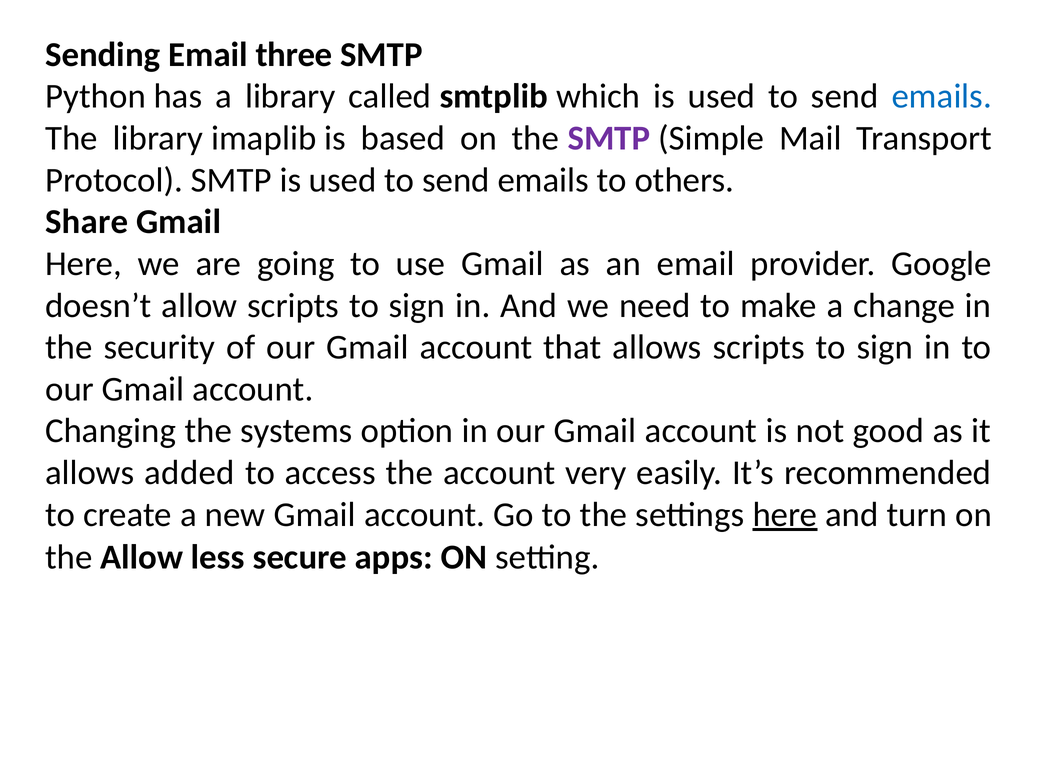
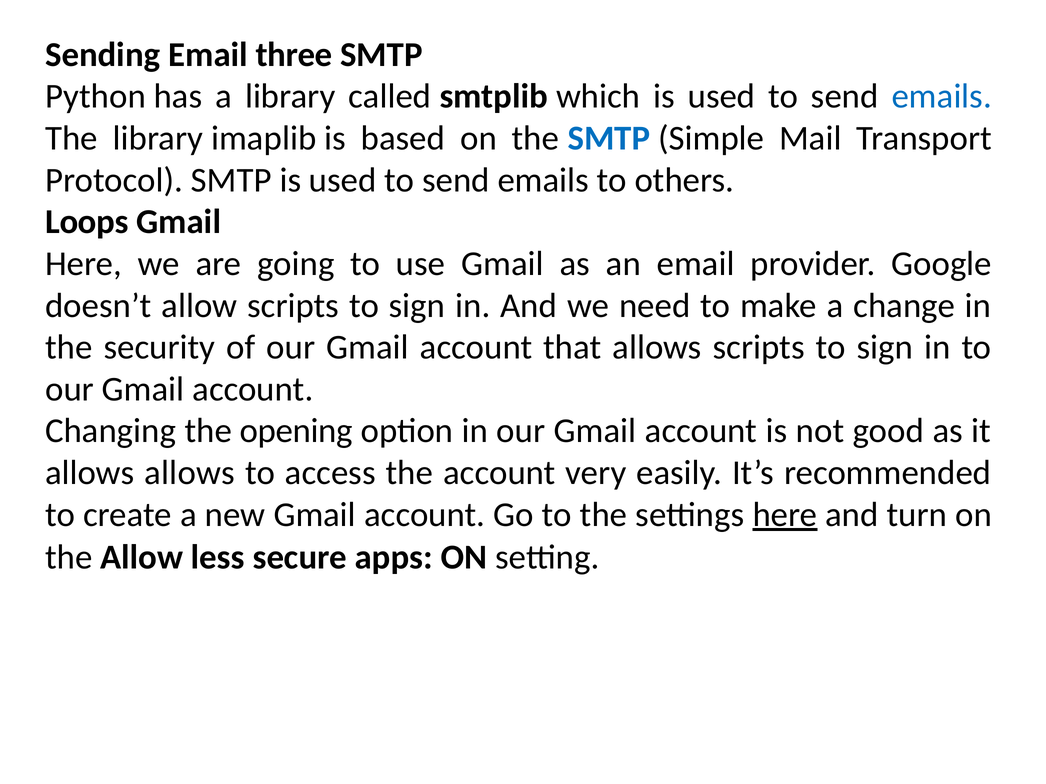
SMTP at (609, 138) colour: purple -> blue
Share: Share -> Loops
systems: systems -> opening
allows added: added -> allows
